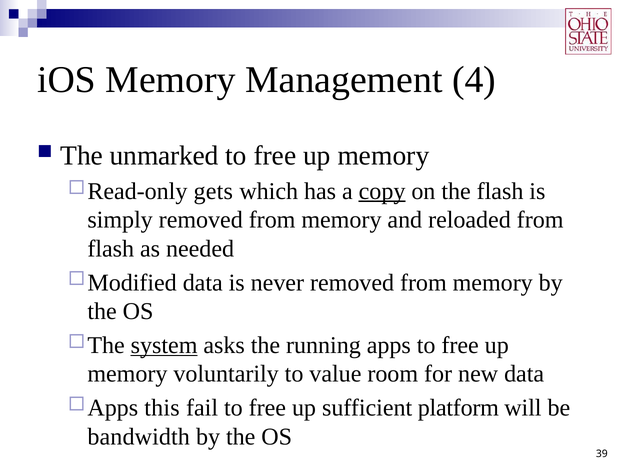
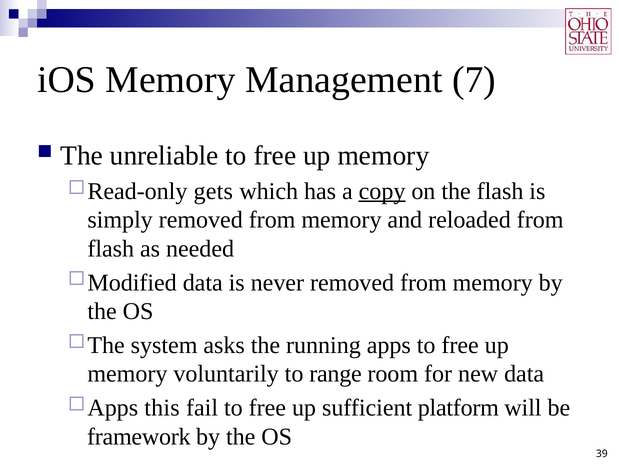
4: 4 -> 7
unmarked: unmarked -> unreliable
system underline: present -> none
value: value -> range
bandwidth: bandwidth -> framework
